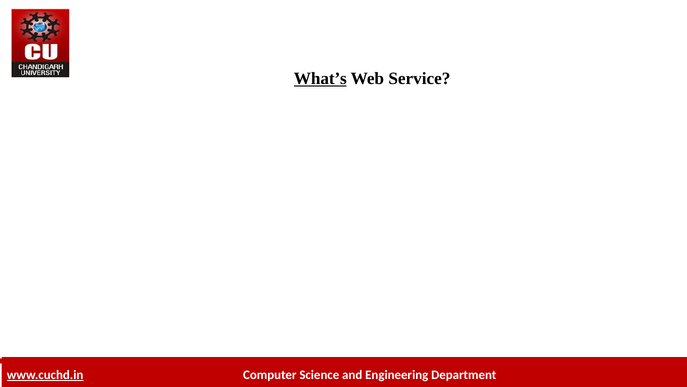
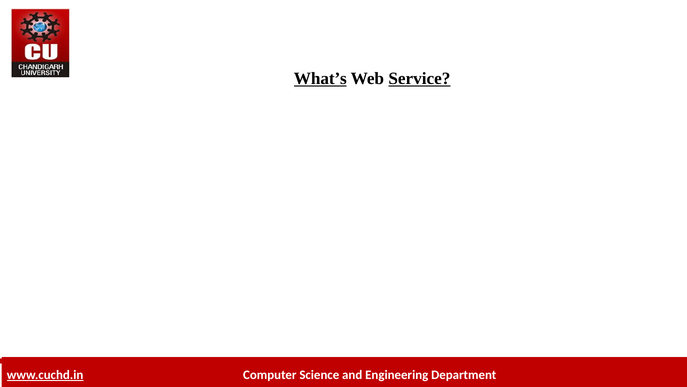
Service underline: none -> present
